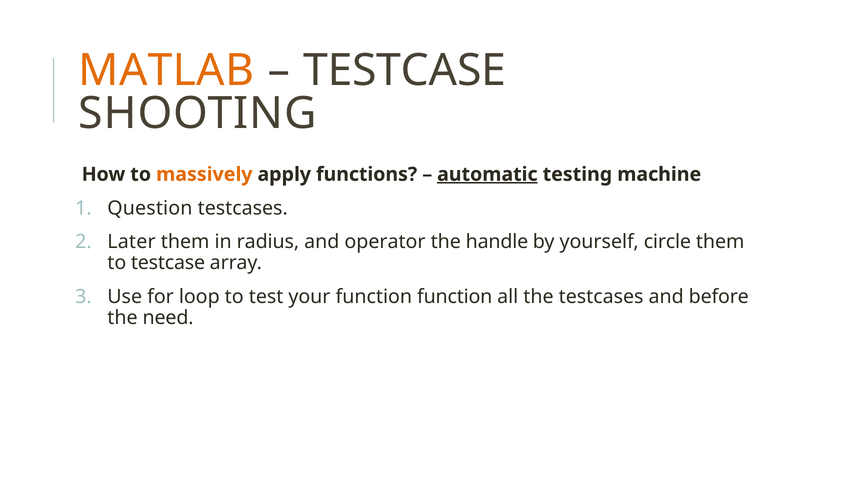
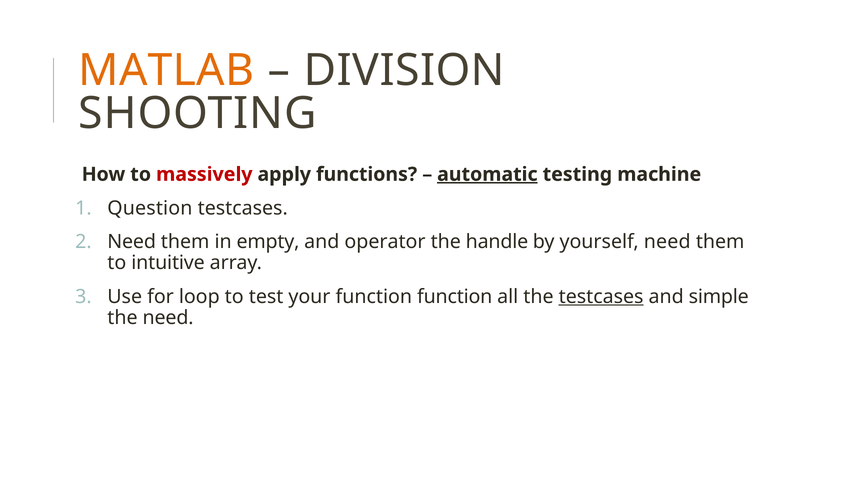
TESTCASE at (405, 71): TESTCASE -> DIVISION
massively colour: orange -> red
Later at (131, 242): Later -> Need
radius: radius -> empty
yourself circle: circle -> need
to testcase: testcase -> intuitive
testcases at (601, 297) underline: none -> present
before: before -> simple
